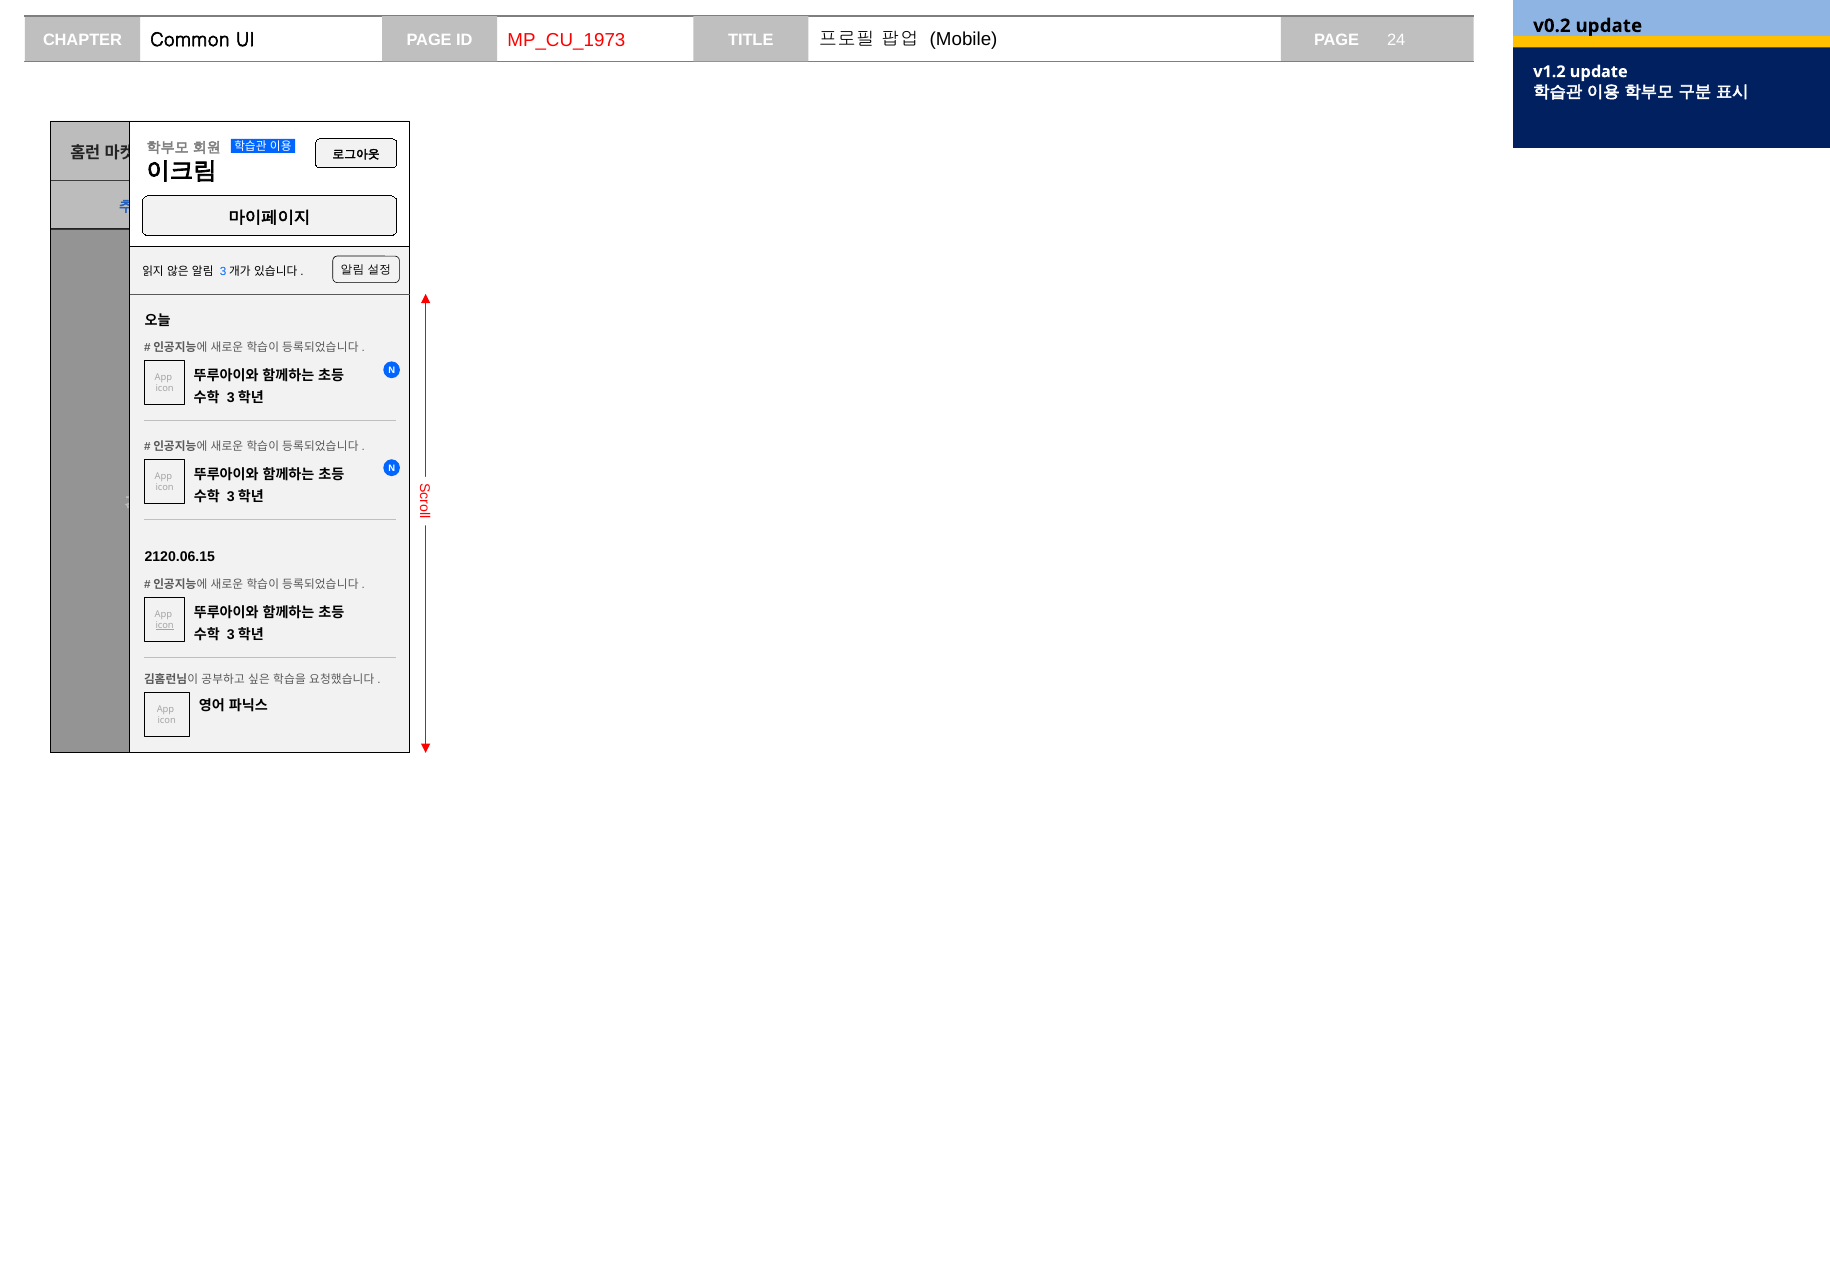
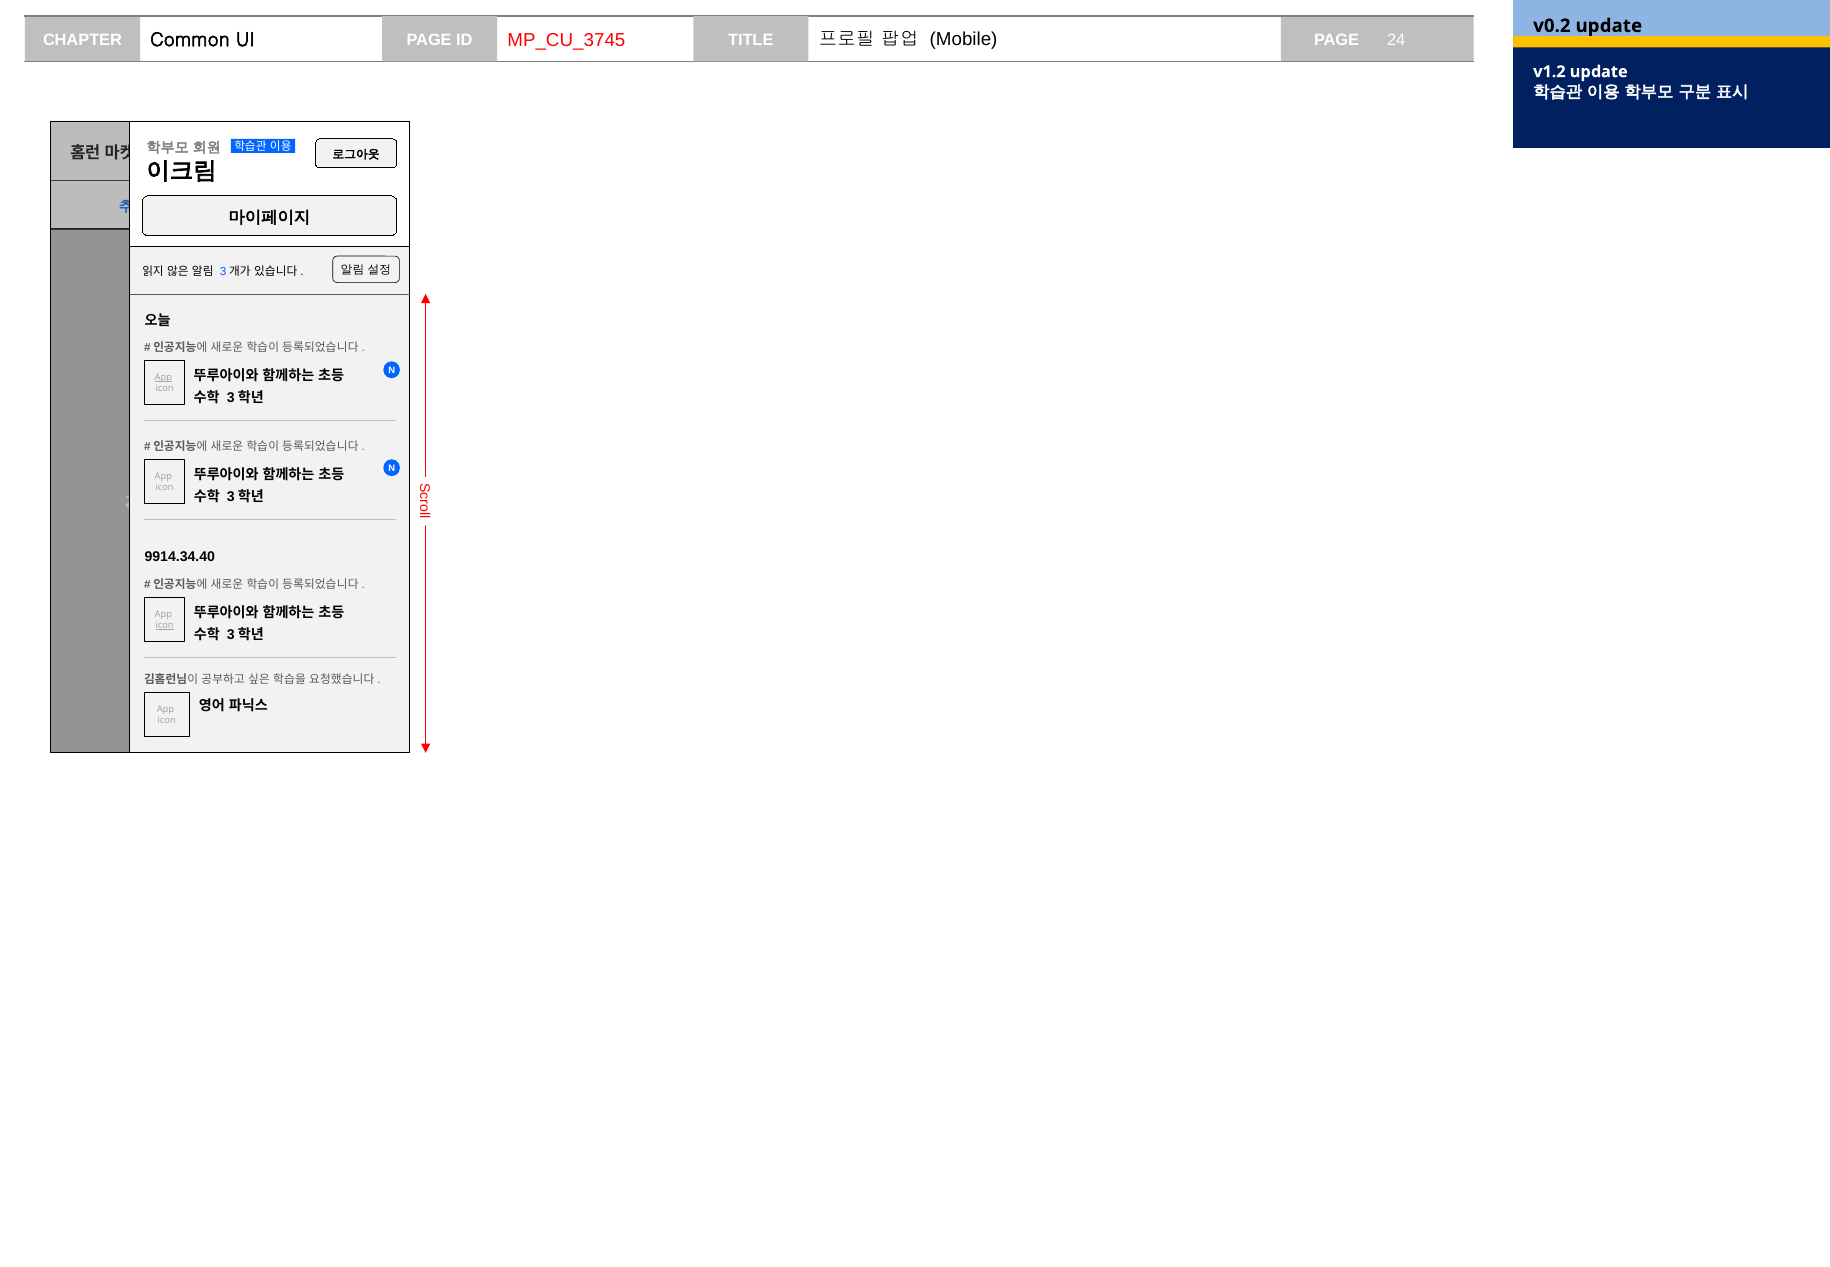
MP_CU_1973: MP_CU_1973 -> MP_CU_3745
App at (163, 378) underline: none -> present
2120.06.15: 2120.06.15 -> 9914.34.40
